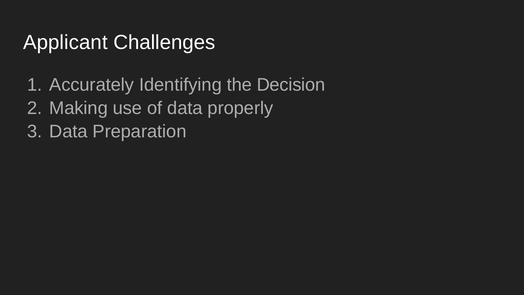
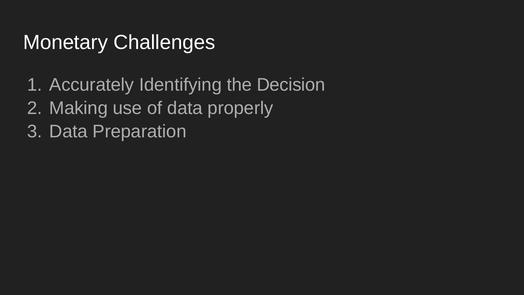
Applicant: Applicant -> Monetary
